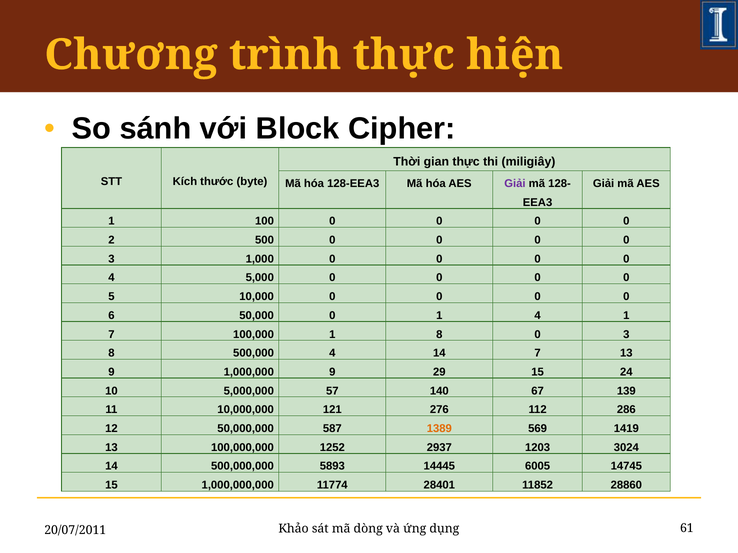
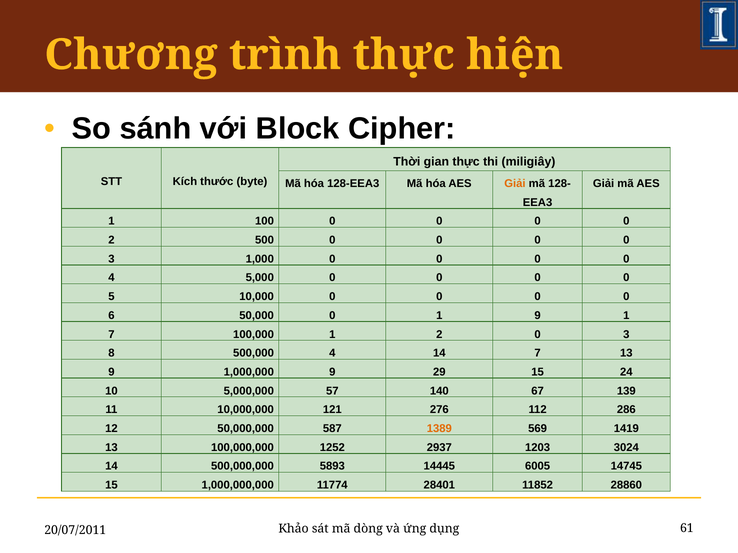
Giải at (515, 184) colour: purple -> orange
1 4: 4 -> 9
1 8: 8 -> 2
